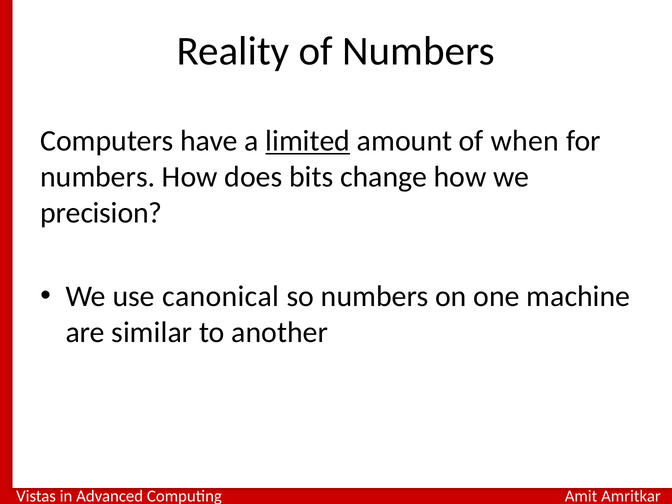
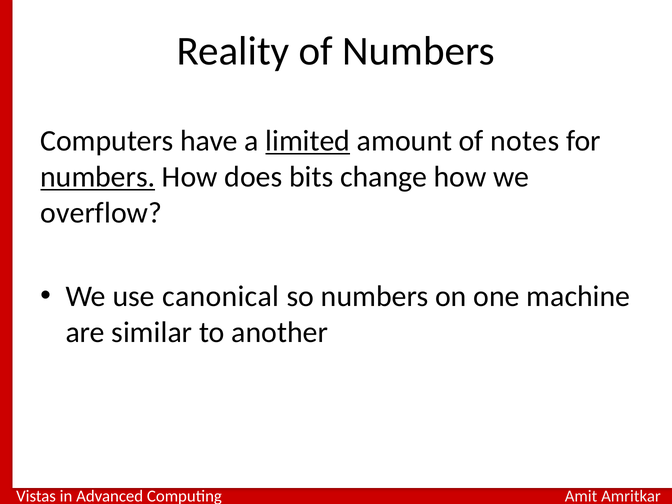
when: when -> notes
numbers at (98, 177) underline: none -> present
precision: precision -> overflow
